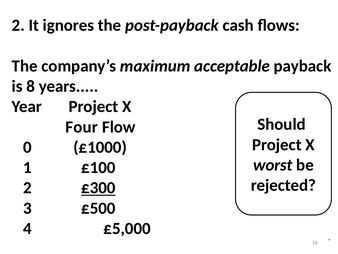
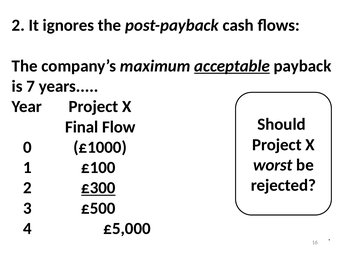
acceptable underline: none -> present
8: 8 -> 7
Four: Four -> Final
